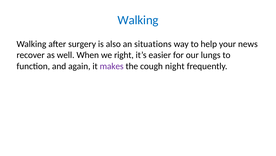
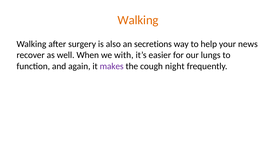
Walking at (138, 20) colour: blue -> orange
situations: situations -> secretions
right: right -> with
